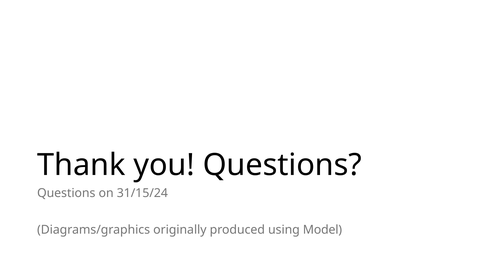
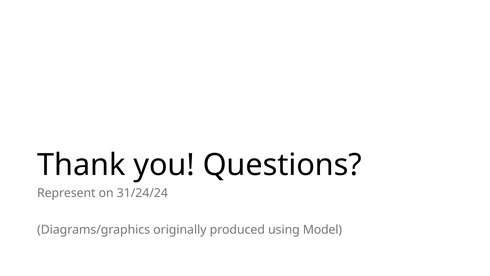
Questions at (66, 193): Questions -> Represent
31/15/24: 31/15/24 -> 31/24/24
